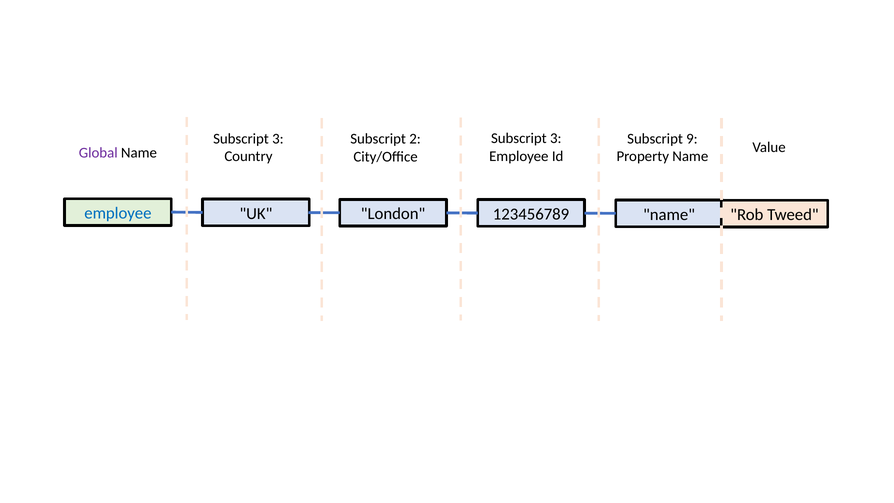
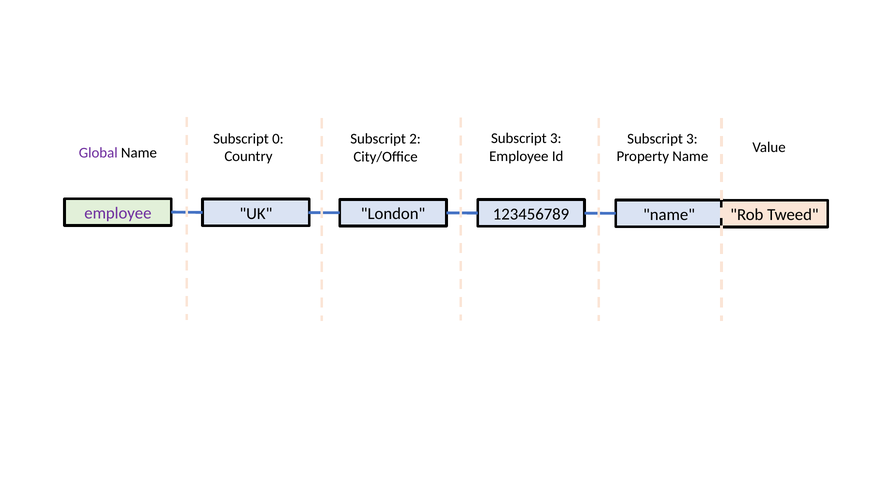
3 at (278, 139): 3 -> 0
9 at (692, 139): 9 -> 3
employee at (118, 213) colour: blue -> purple
